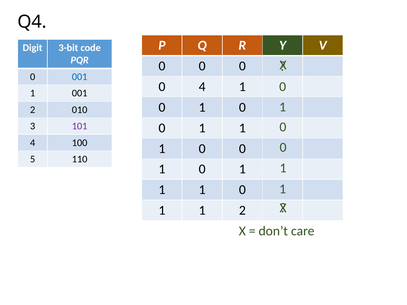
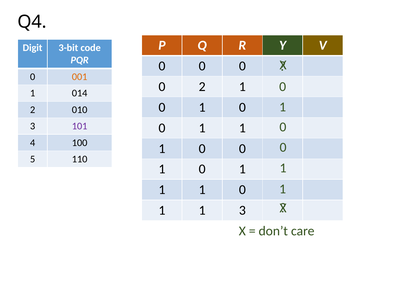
001 at (80, 77) colour: blue -> orange
0 4: 4 -> 2
1 001: 001 -> 014
1 2: 2 -> 3
